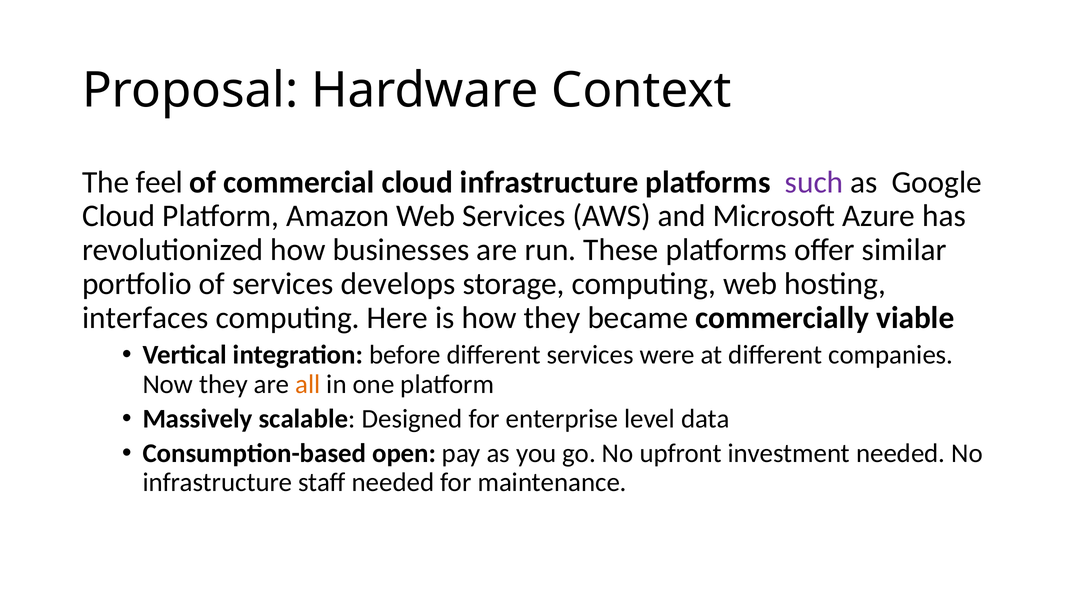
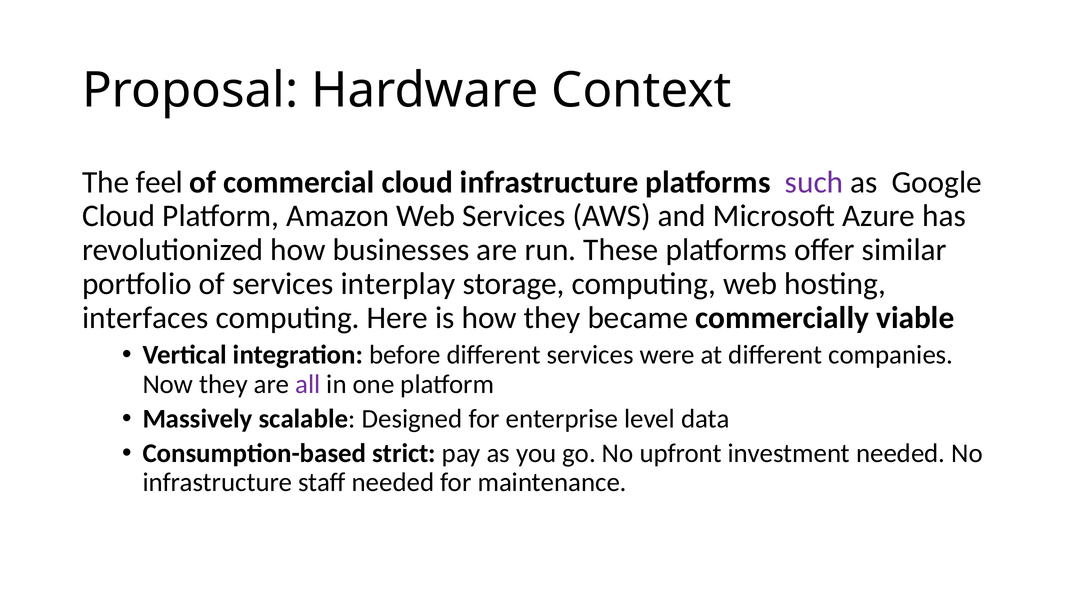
develops: develops -> interplay
all colour: orange -> purple
open: open -> strict
